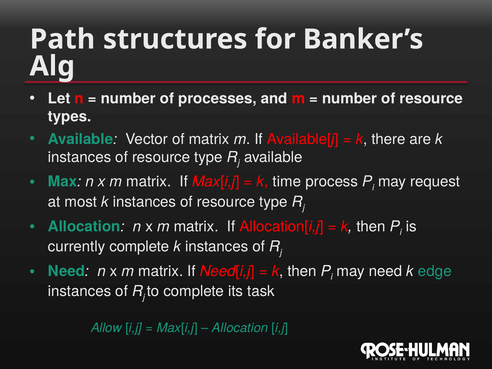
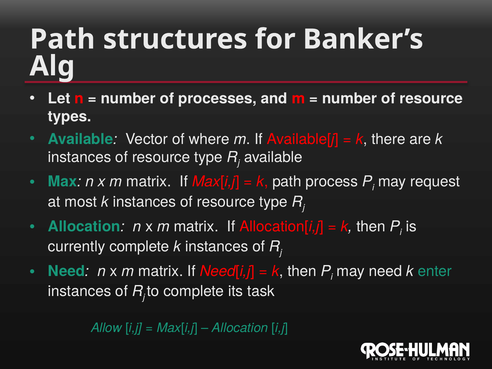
of matrix: matrix -> where
k time: time -> path
edge: edge -> enter
